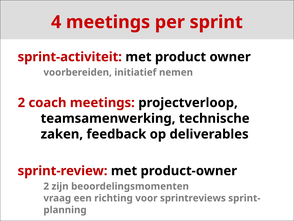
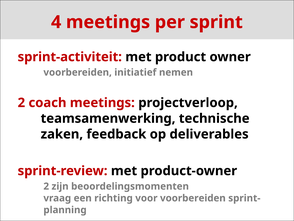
voor sprintreviews: sprintreviews -> voorbereiden
